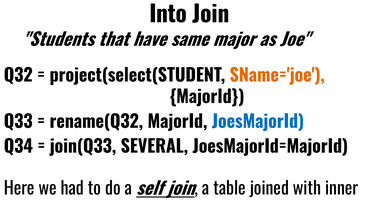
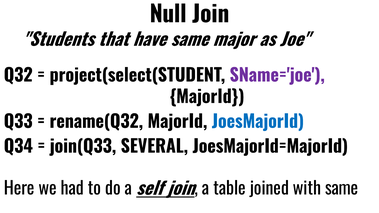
Into: Into -> Null
SName='joe colour: orange -> purple
with inner: inner -> same
